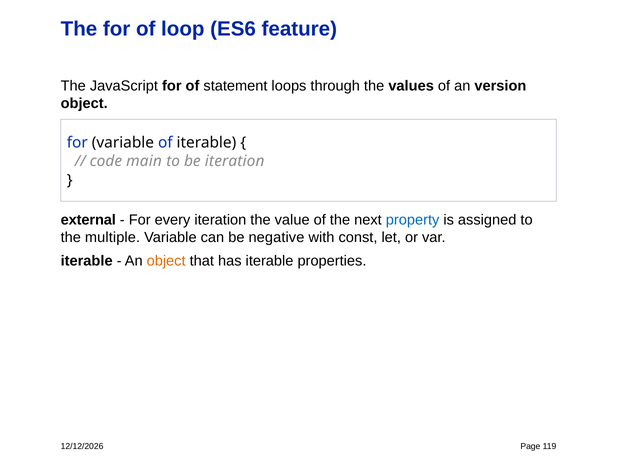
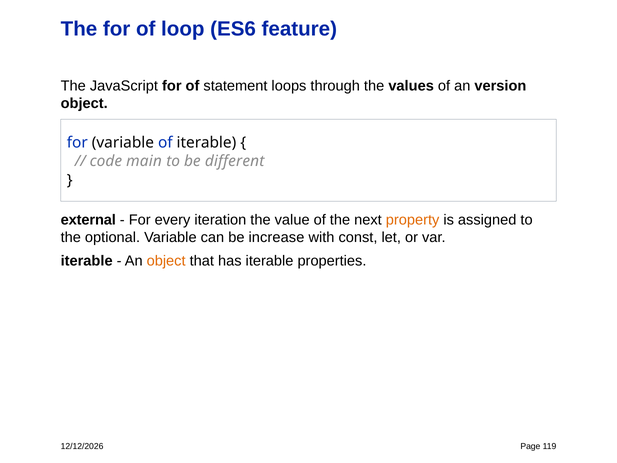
be iteration: iteration -> different
property colour: blue -> orange
multiple: multiple -> optional
negative: negative -> increase
